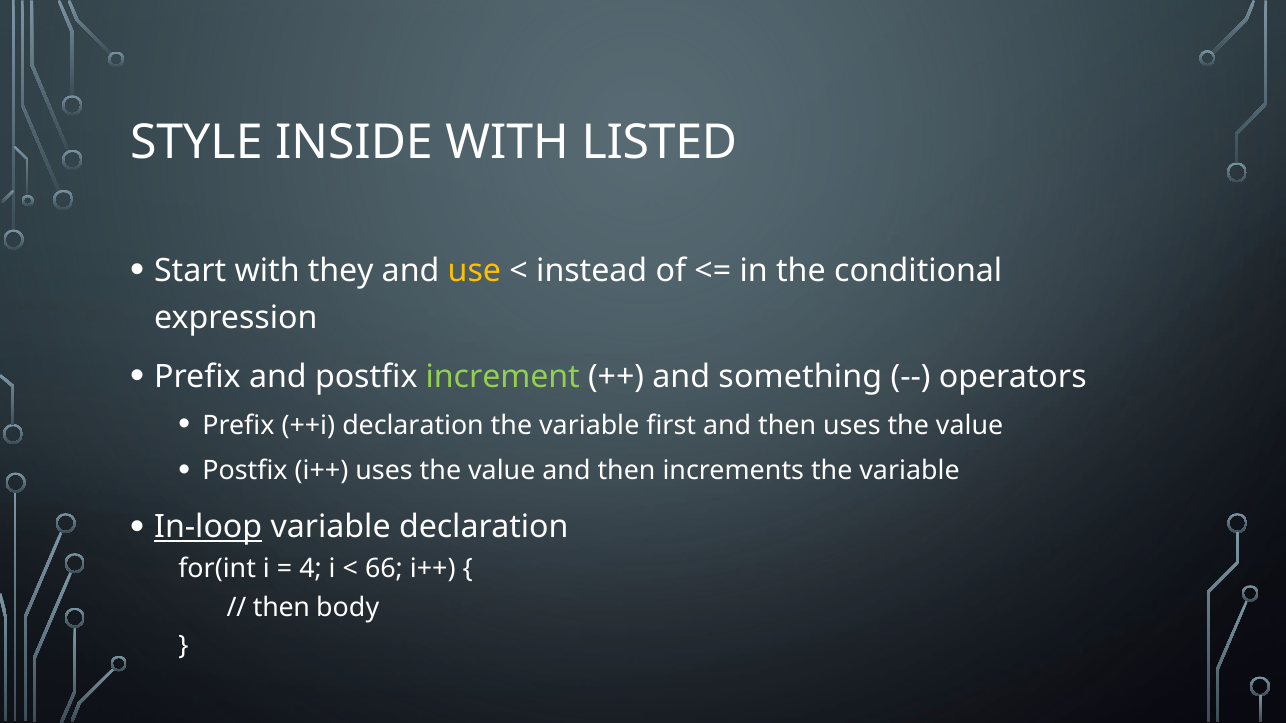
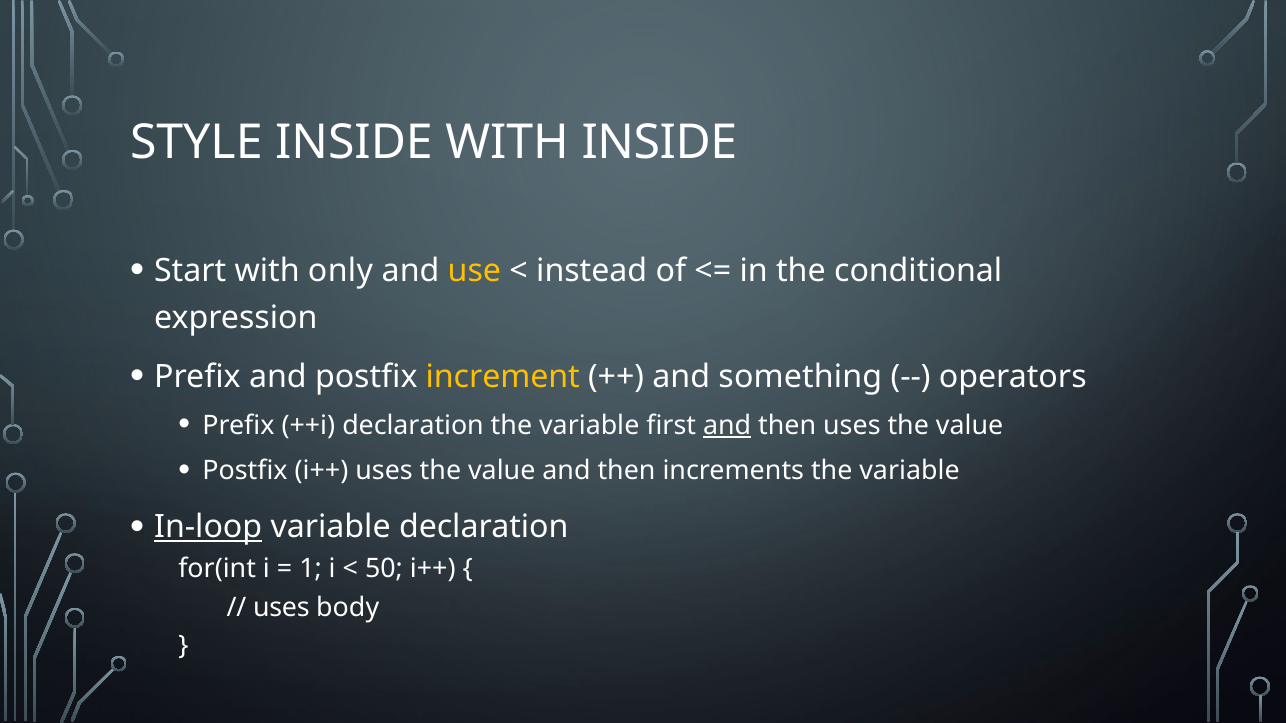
WITH LISTED: LISTED -> INSIDE
they: they -> only
increment colour: light green -> yellow
and at (727, 425) underline: none -> present
4: 4 -> 1
66: 66 -> 50
then at (281, 608): then -> uses
